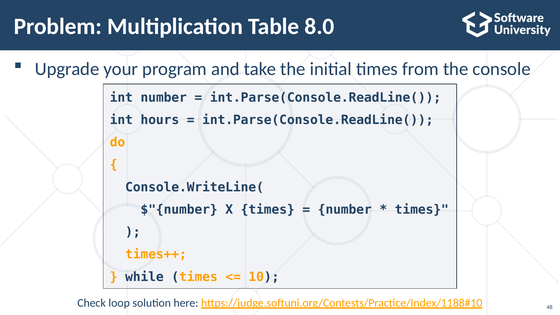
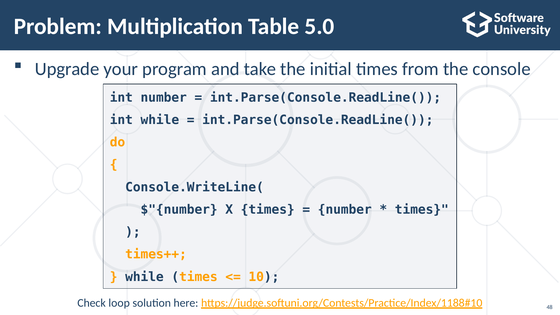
8.0: 8.0 -> 5.0
int hours: hours -> while
